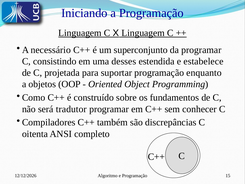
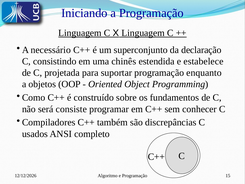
da programar: programar -> declaração
desses: desses -> chinês
tradutor: tradutor -> consiste
oitenta: oitenta -> usados
